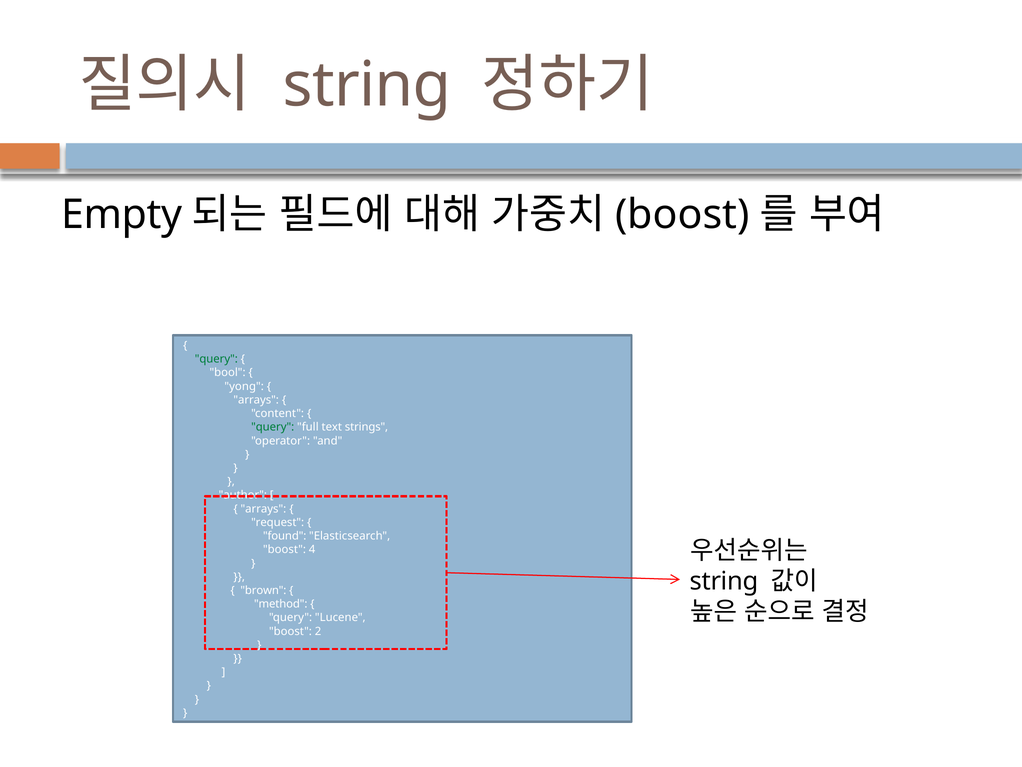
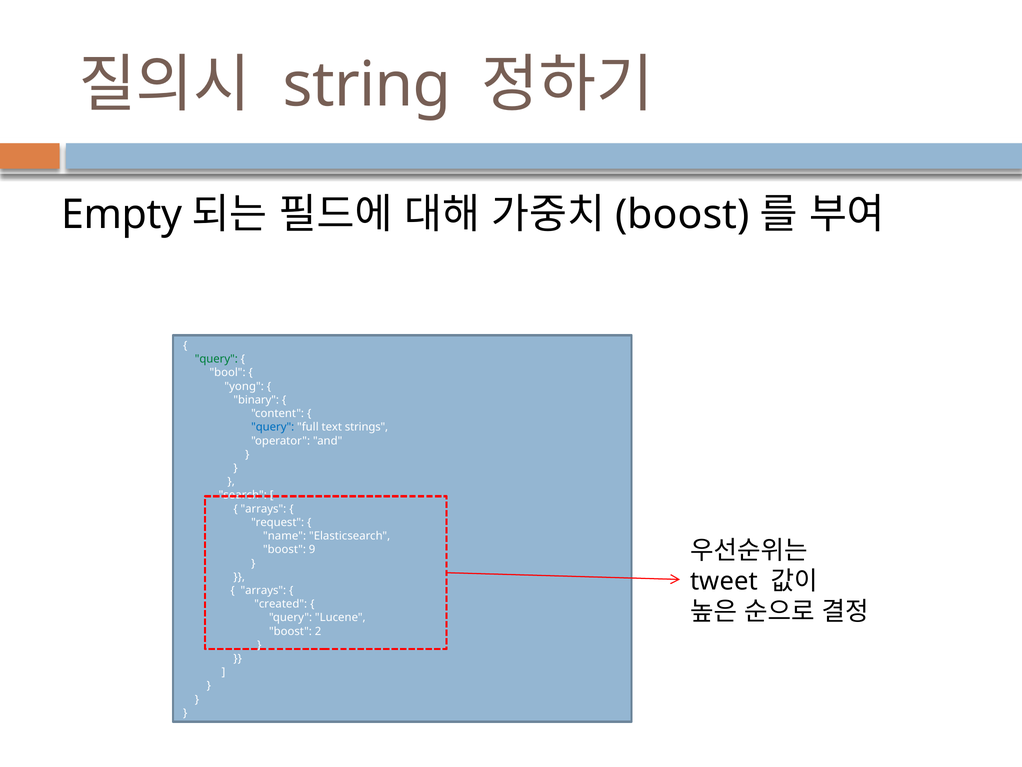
arrays at (256, 400): arrays -> binary
query at (273, 427) colour: green -> blue
author: author -> search
found: found -> name
4: 4 -> 9
string at (724, 581): string -> tweet
brown at (263, 590): brown -> arrays
method: method -> created
